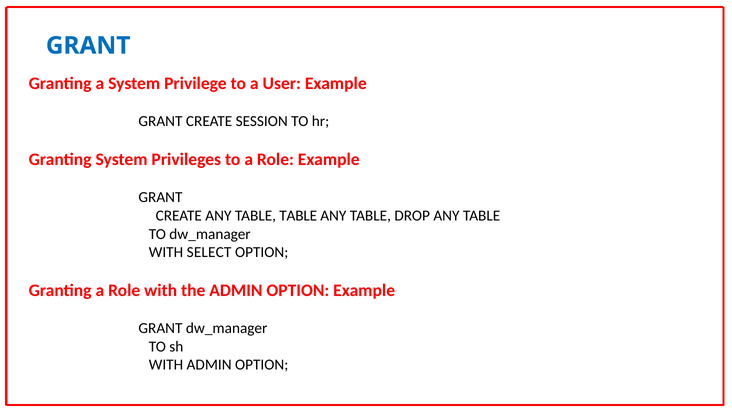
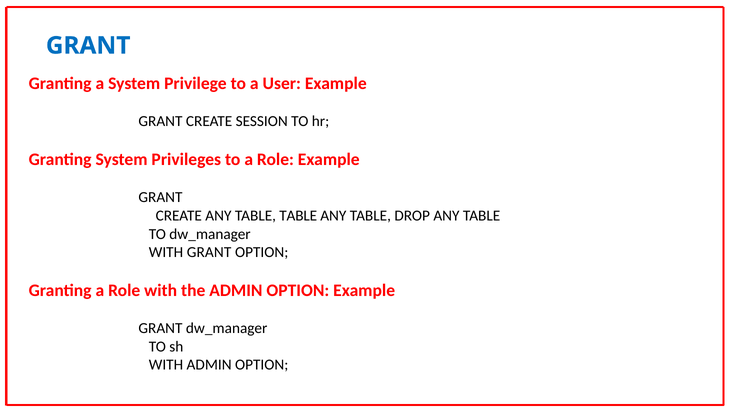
WITH SELECT: SELECT -> GRANT
